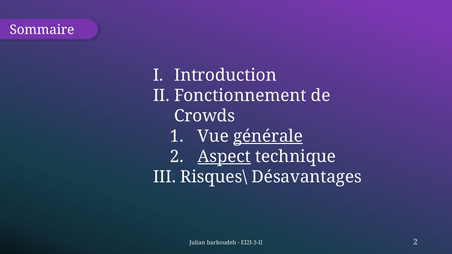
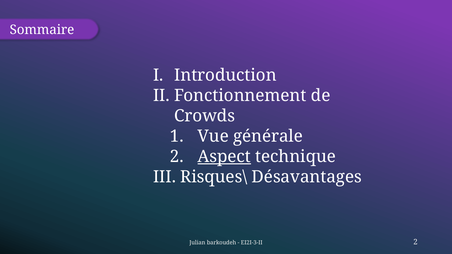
générale underline: present -> none
